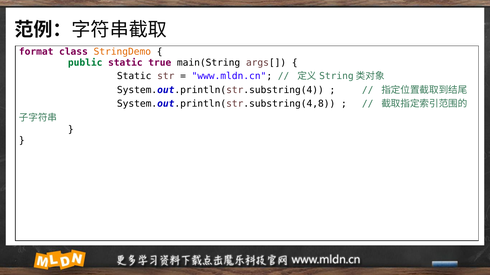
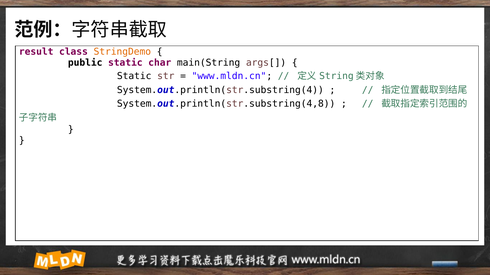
format: format -> result
public colour: green -> black
true: true -> char
